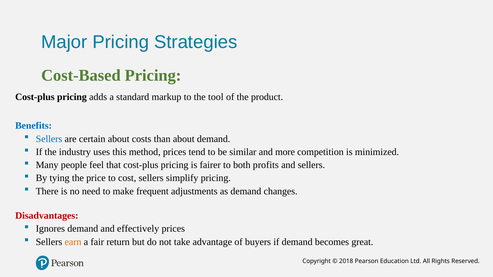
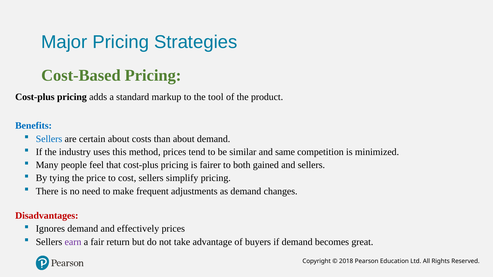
more: more -> same
profits: profits -> gained
earn colour: orange -> purple
